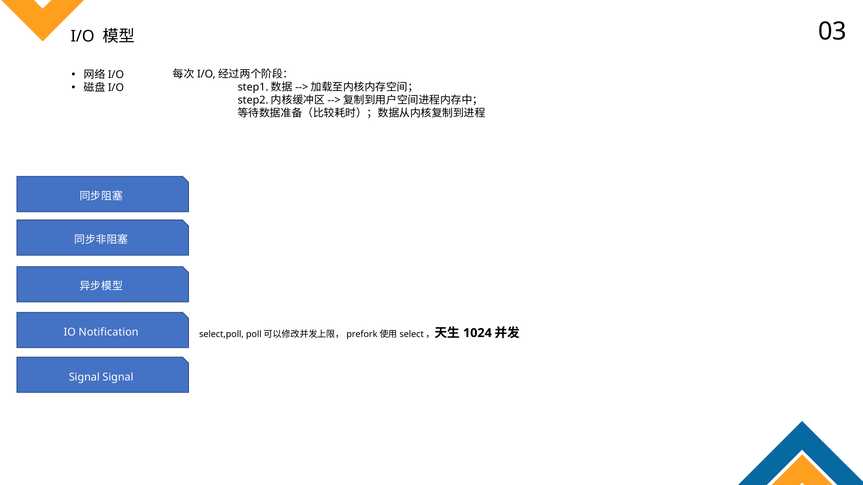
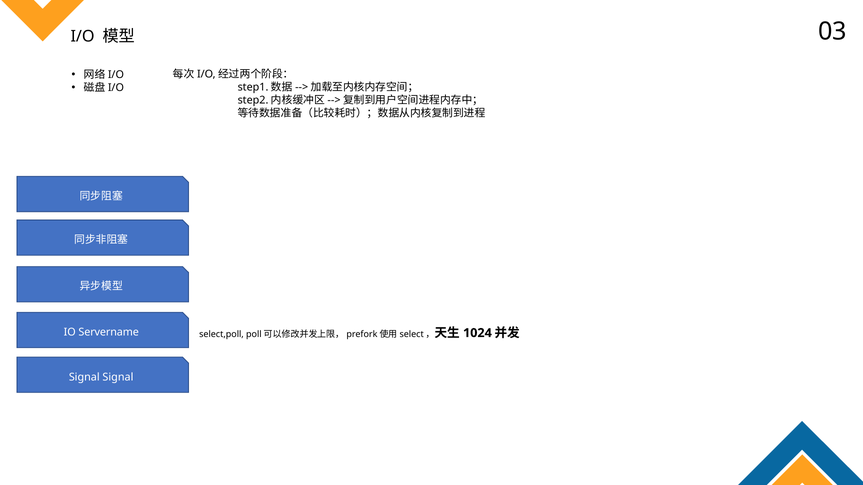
Notification: Notification -> Servername
